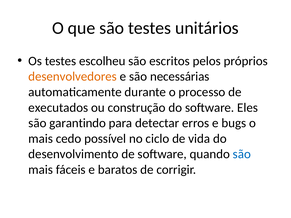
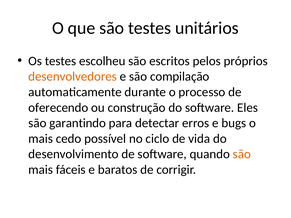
necessárias: necessárias -> compilação
executados: executados -> oferecendo
são at (242, 154) colour: blue -> orange
